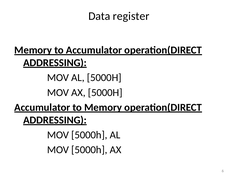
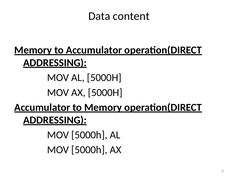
register: register -> content
